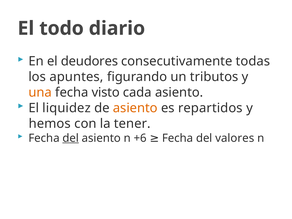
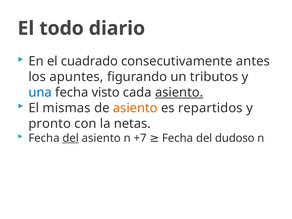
deudores: deudores -> cuadrado
todas: todas -> antes
una colour: orange -> blue
asiento at (179, 92) underline: none -> present
liquidez: liquidez -> mismas
hemos: hemos -> pronto
tener: tener -> netas
+6: +6 -> +7
valores: valores -> dudoso
